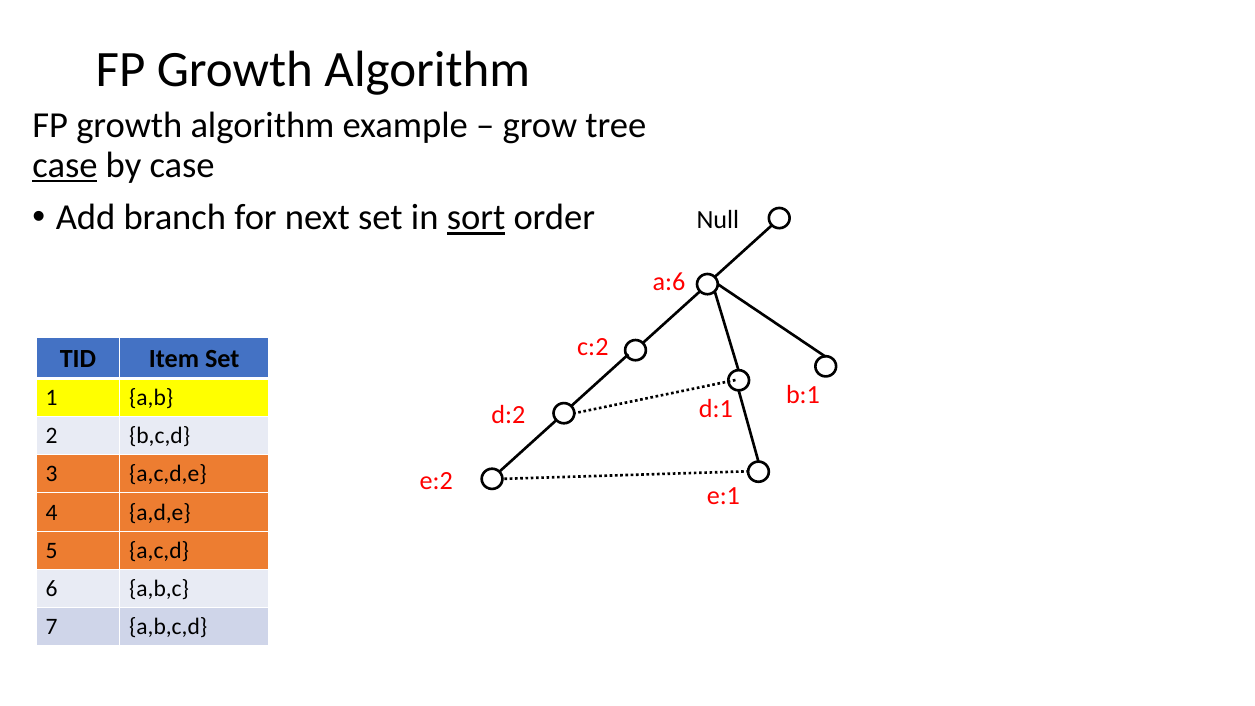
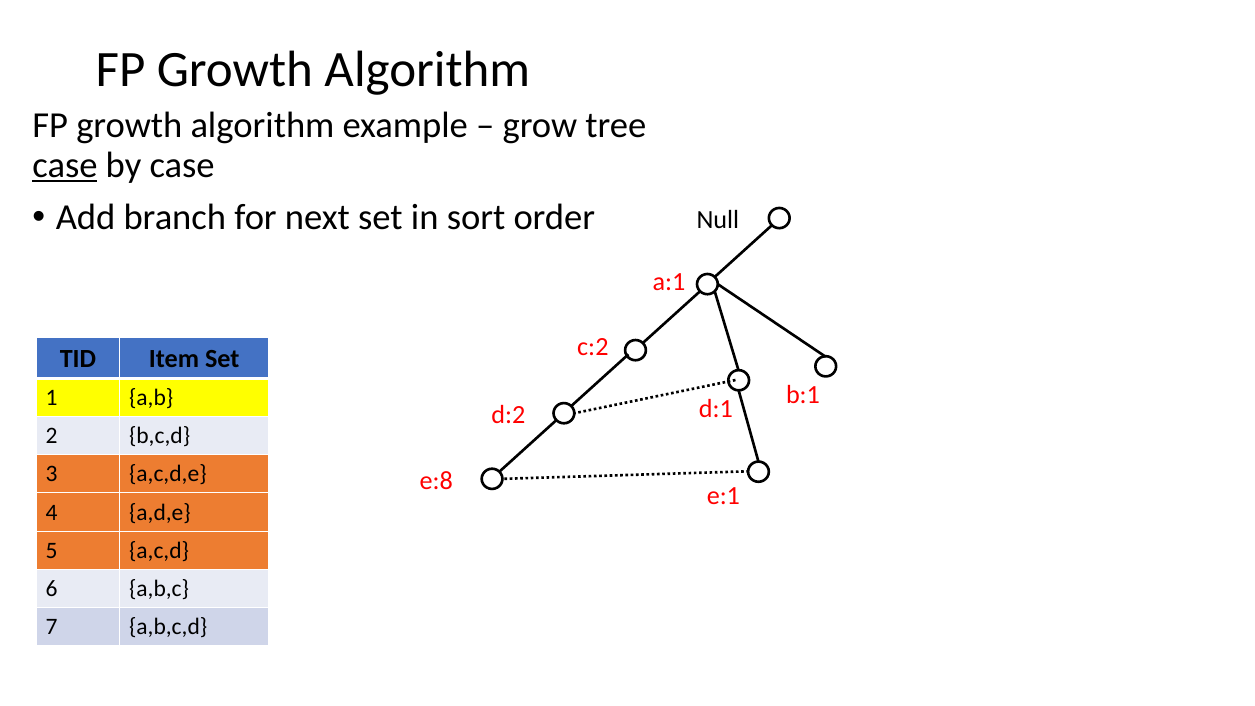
sort underline: present -> none
a:6: a:6 -> a:1
e:2: e:2 -> e:8
